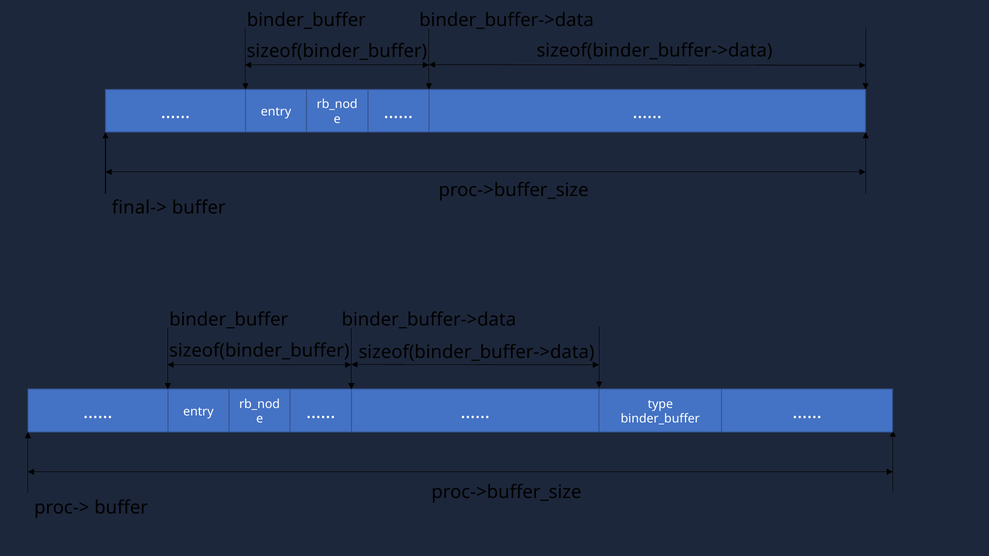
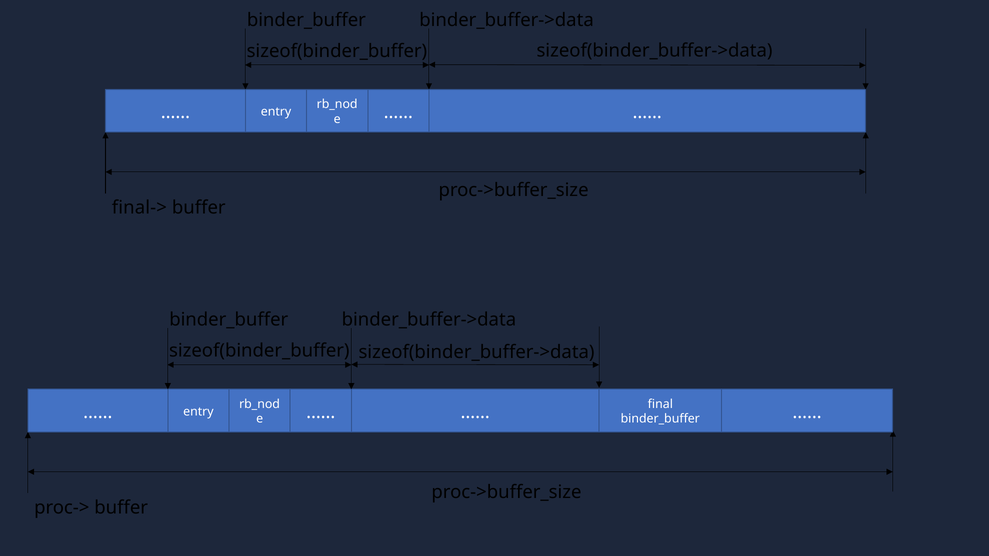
type: type -> final
